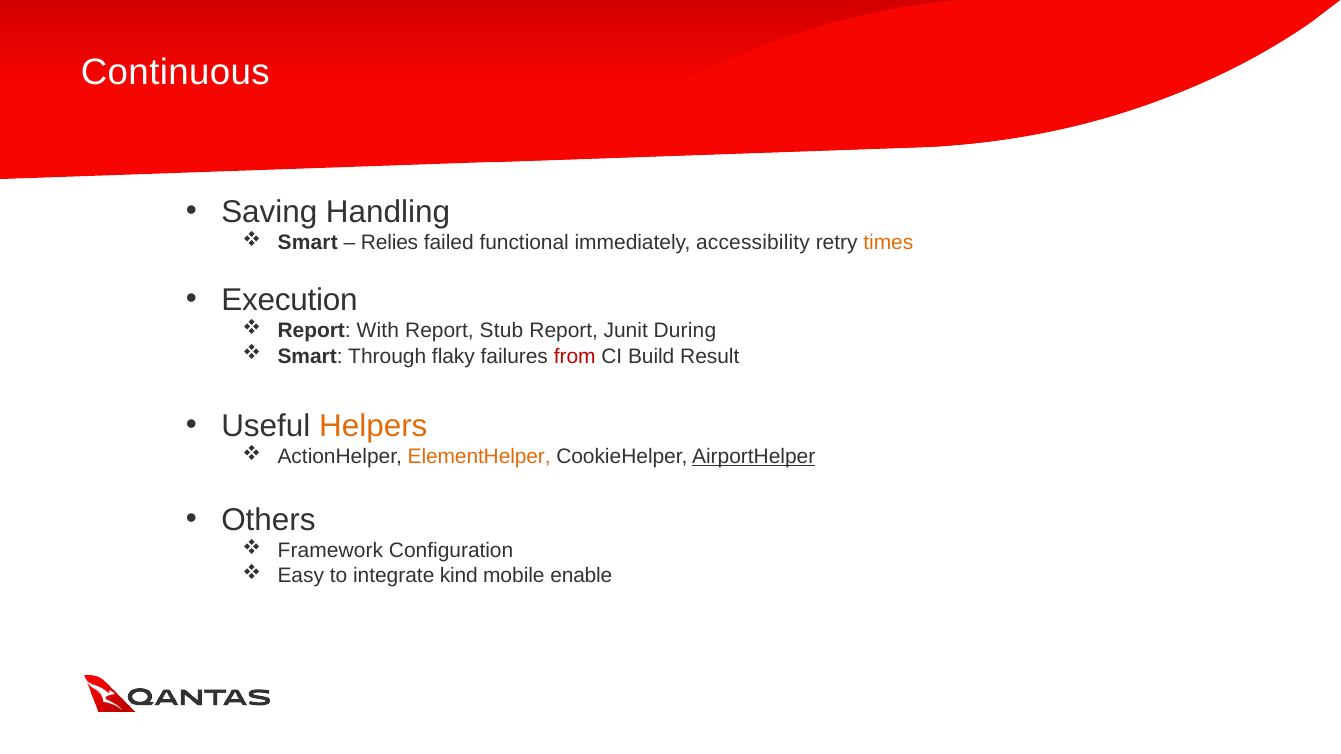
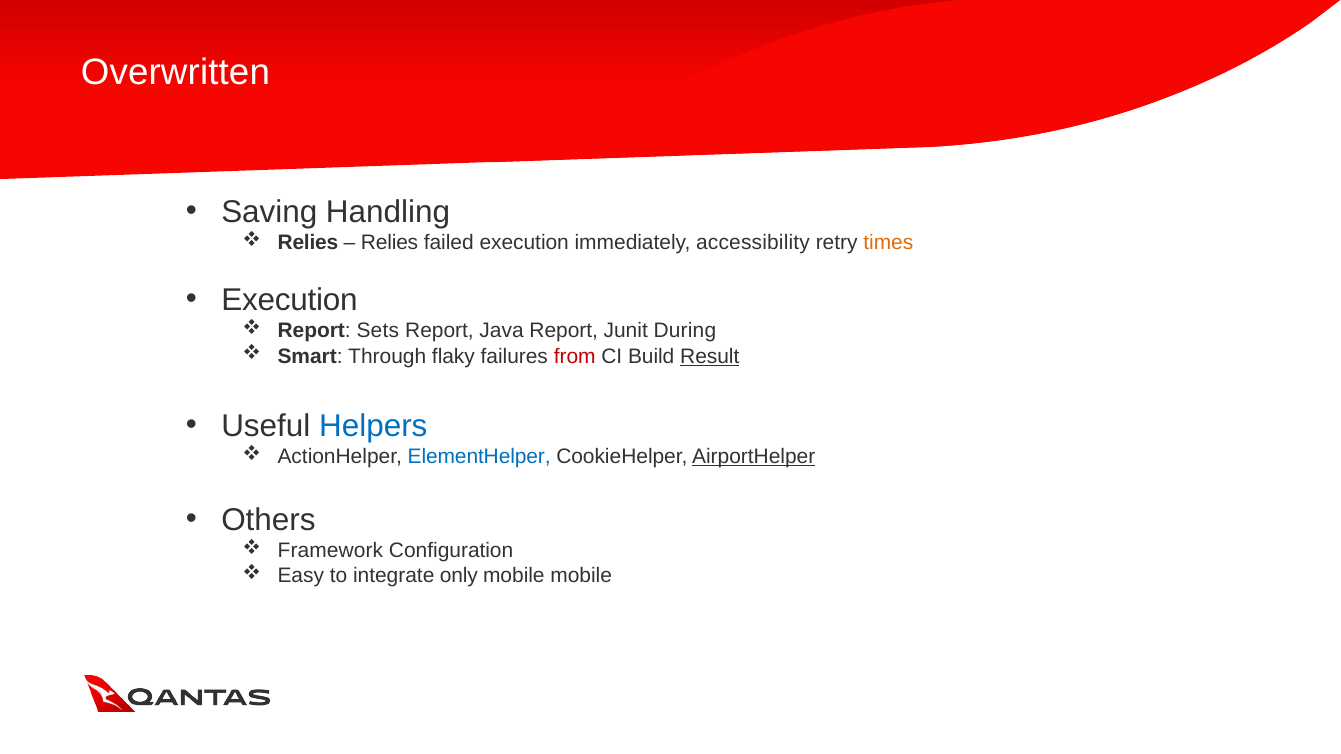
Continuous: Continuous -> Overwritten
Smart at (308, 243): Smart -> Relies
failed functional: functional -> execution
With: With -> Sets
Stub: Stub -> Java
Result underline: none -> present
Helpers colour: orange -> blue
ElementHelper colour: orange -> blue
kind: kind -> only
mobile enable: enable -> mobile
